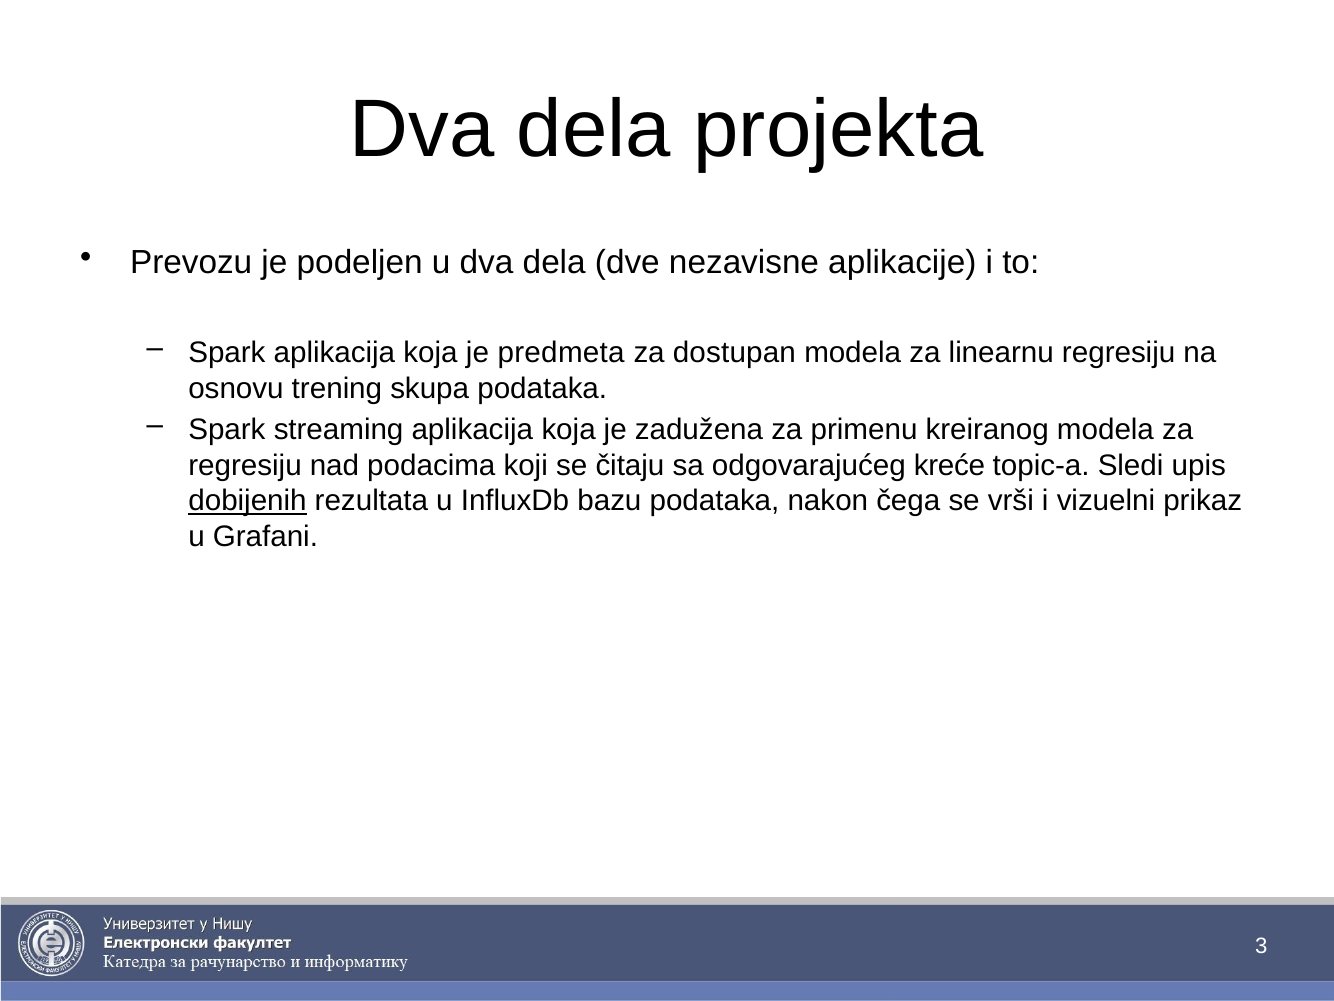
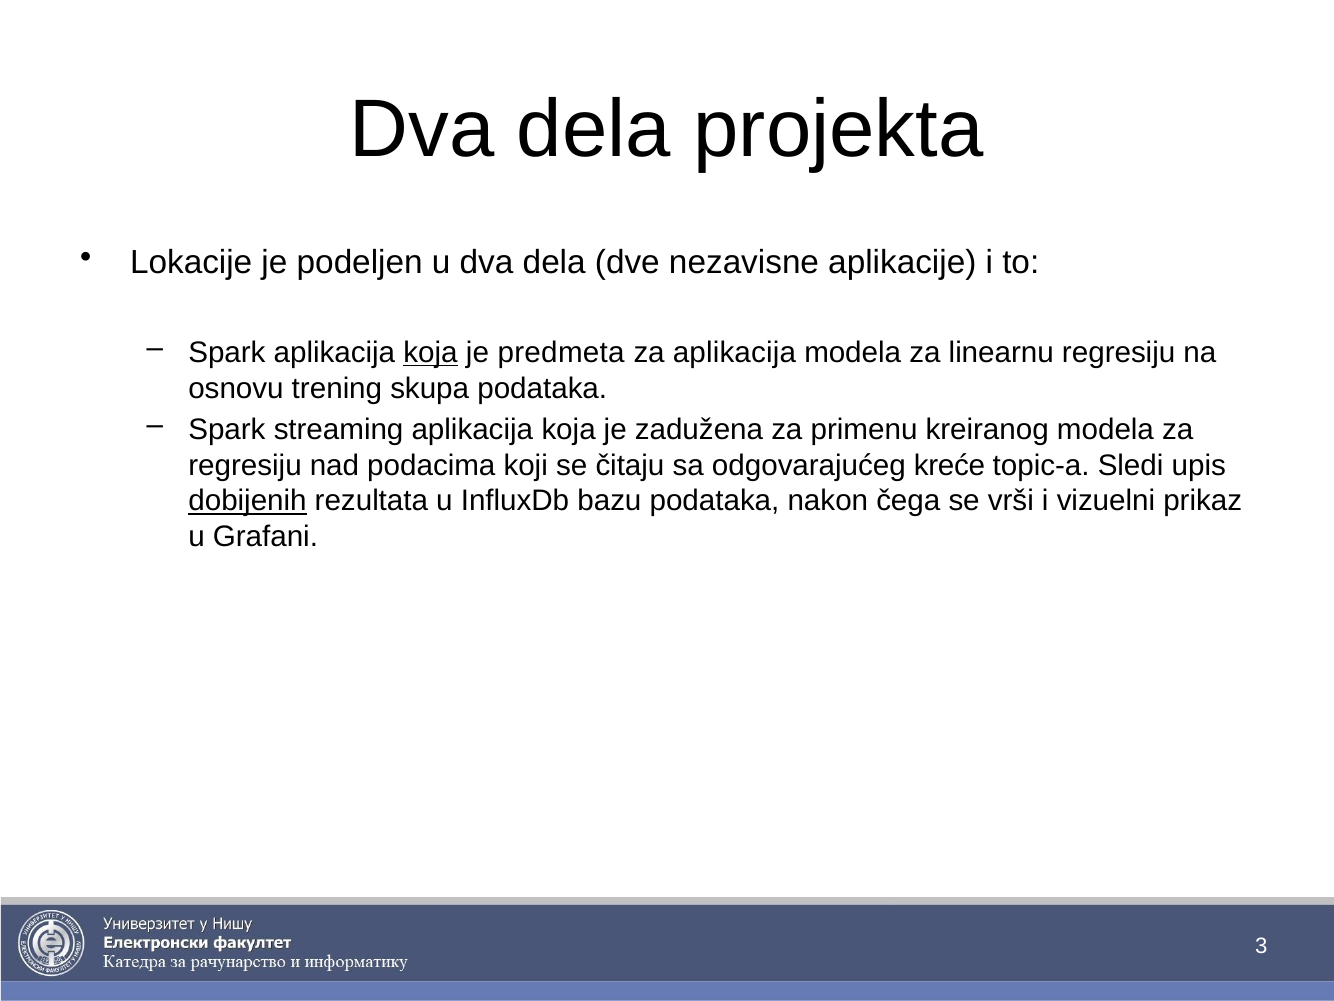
Prevozu: Prevozu -> Lokacije
koja at (430, 353) underline: none -> present
za dostupan: dostupan -> aplikacija
